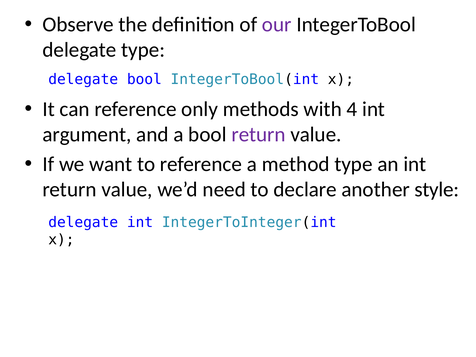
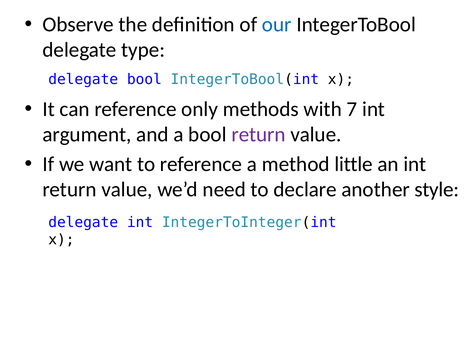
our colour: purple -> blue
4: 4 -> 7
method type: type -> little
